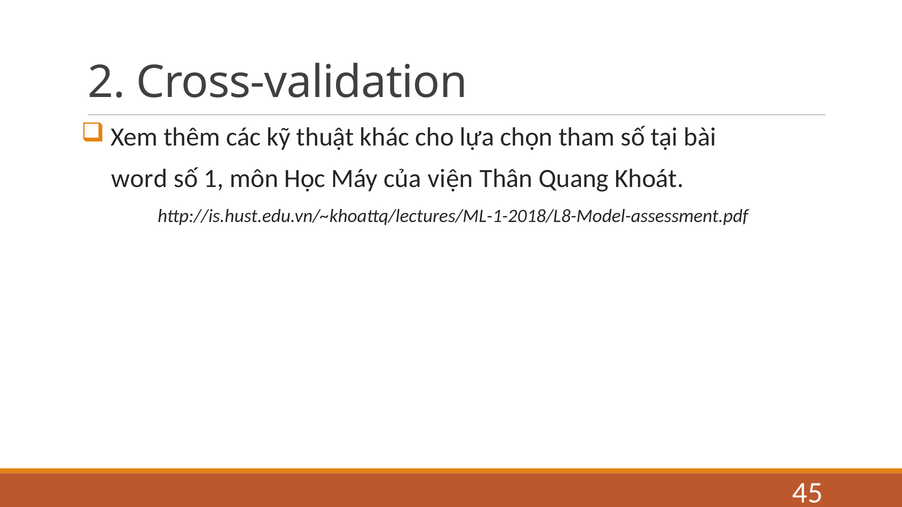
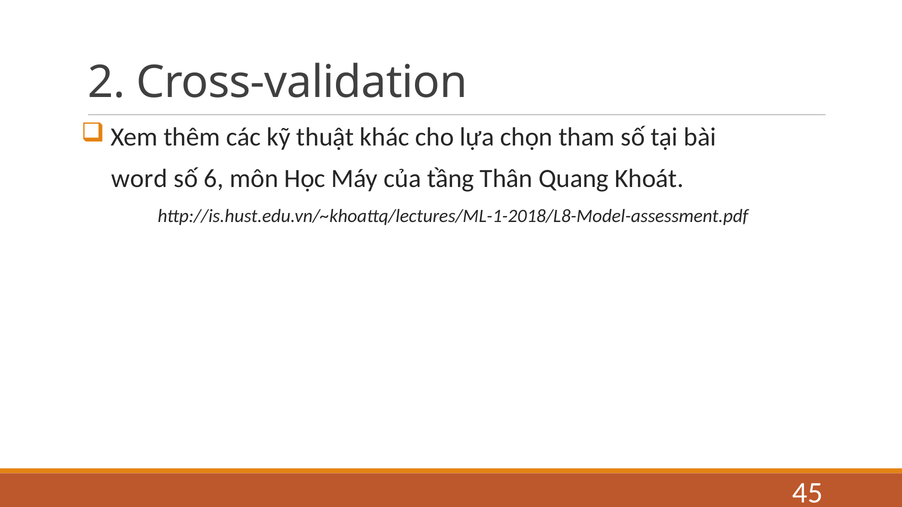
1: 1 -> 6
viện: viện -> tầng
